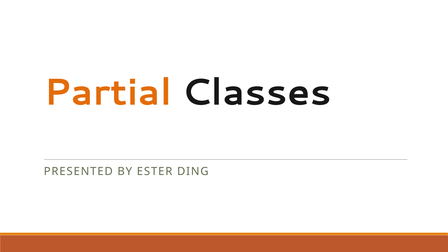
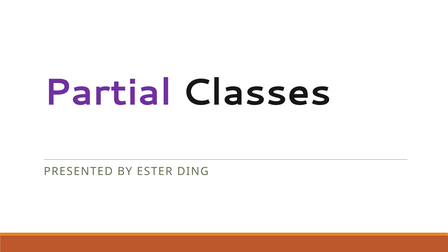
Partial colour: orange -> purple
